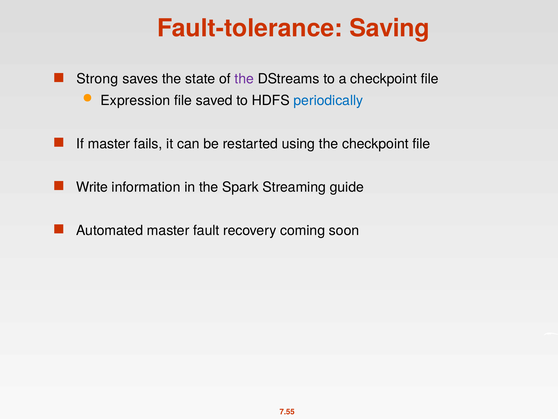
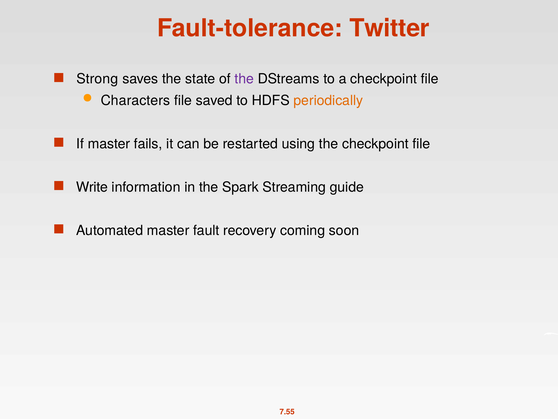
Saving: Saving -> Twitter
Expression: Expression -> Characters
periodically colour: blue -> orange
